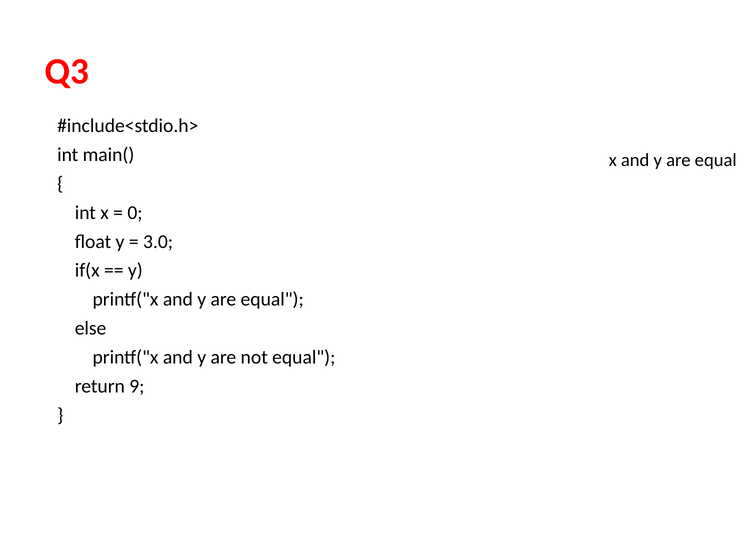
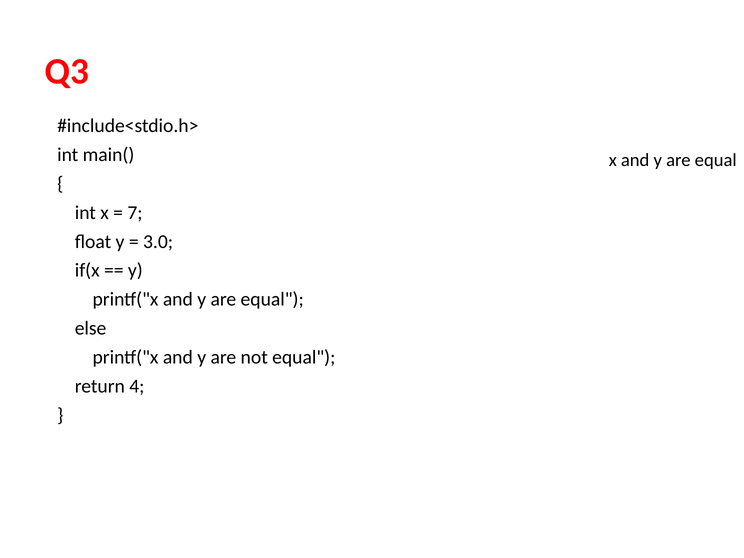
0: 0 -> 7
9: 9 -> 4
